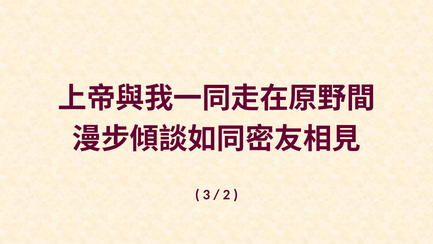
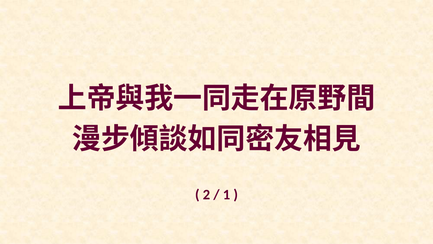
3: 3 -> 2
2: 2 -> 1
